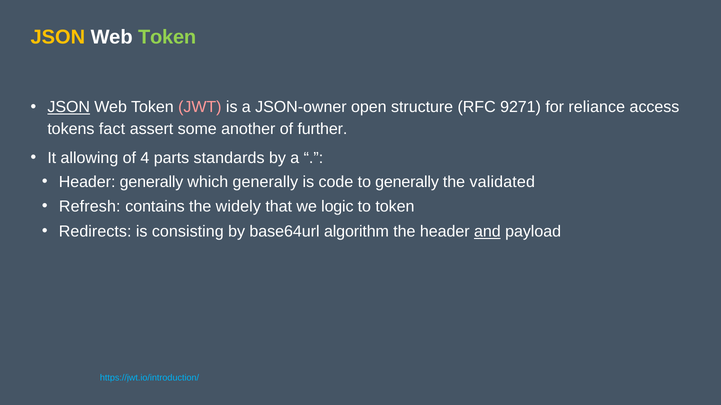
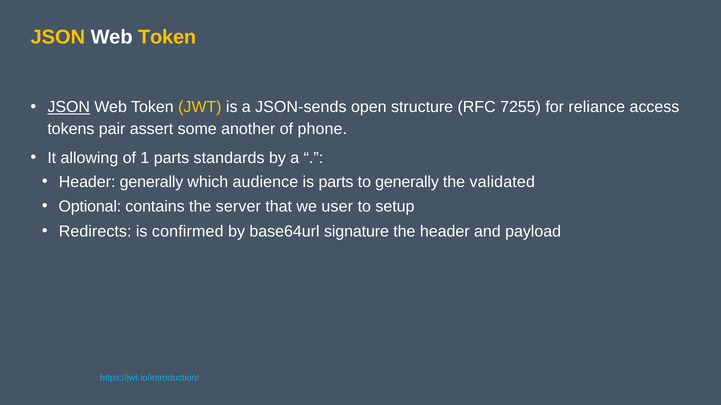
Token at (167, 37) colour: light green -> yellow
JWT colour: pink -> yellow
JSON-owner: JSON-owner -> JSON-sends
9271: 9271 -> 7255
fact: fact -> pair
further: further -> phone
4: 4 -> 1
which generally: generally -> audience
is code: code -> parts
Refresh: Refresh -> Optional
widely: widely -> server
logic: logic -> user
to token: token -> setup
consisting: consisting -> confirmed
algorithm: algorithm -> signature
and underline: present -> none
